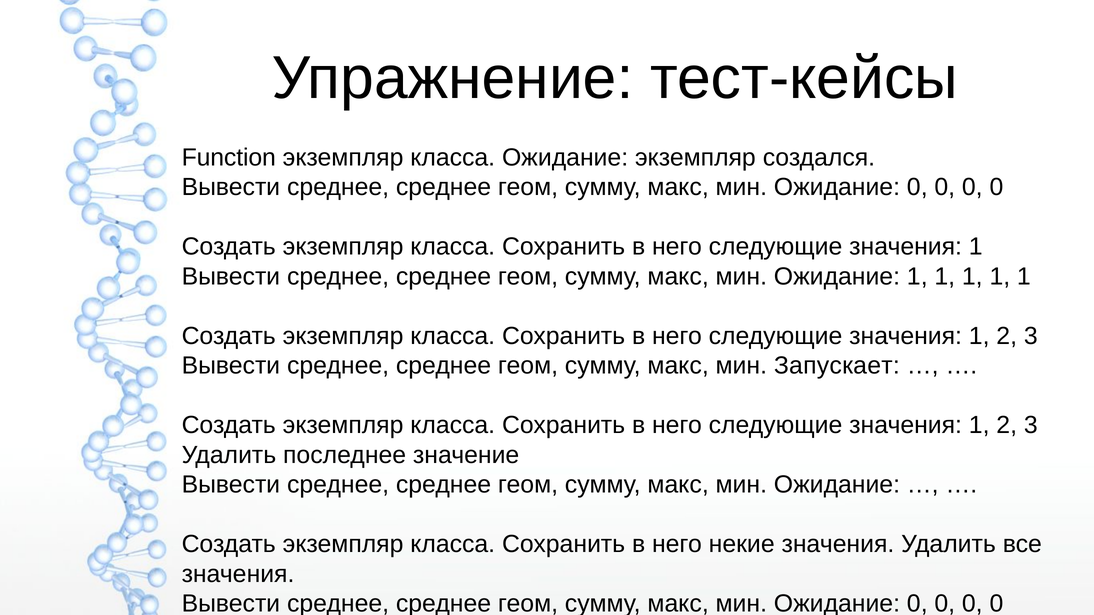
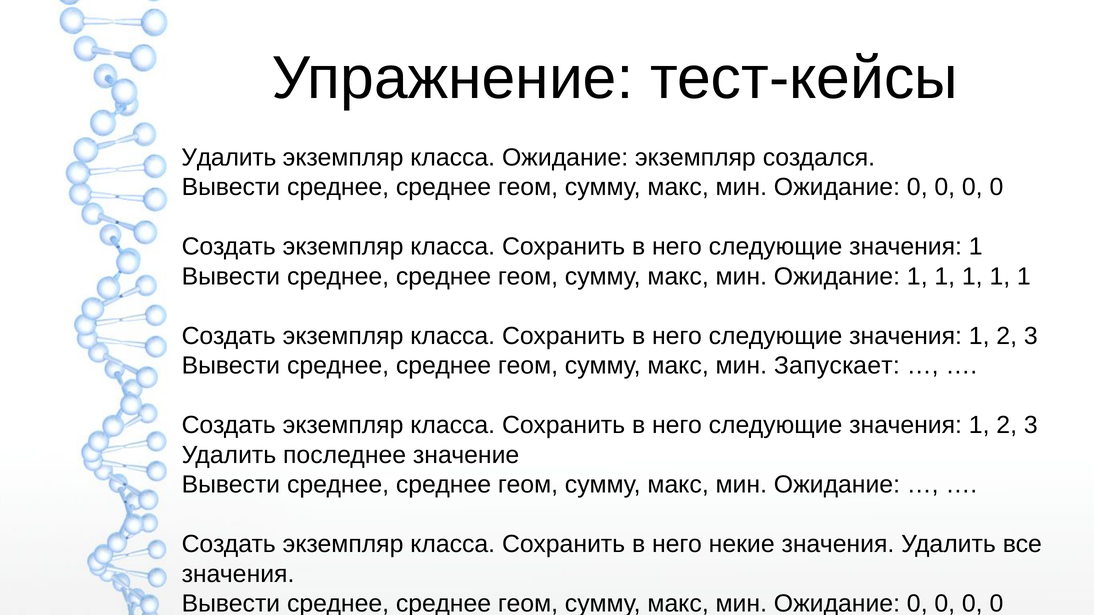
Function at (229, 158): Function -> Удалить
